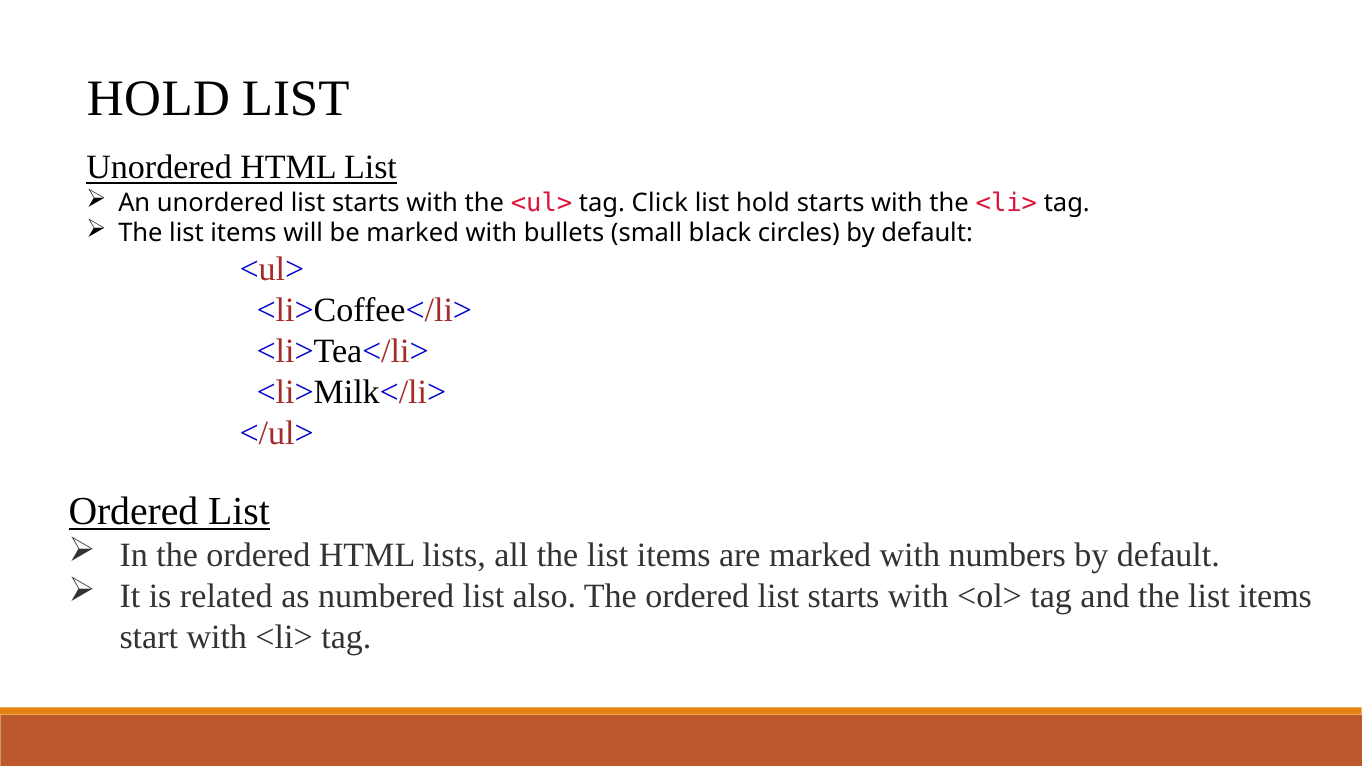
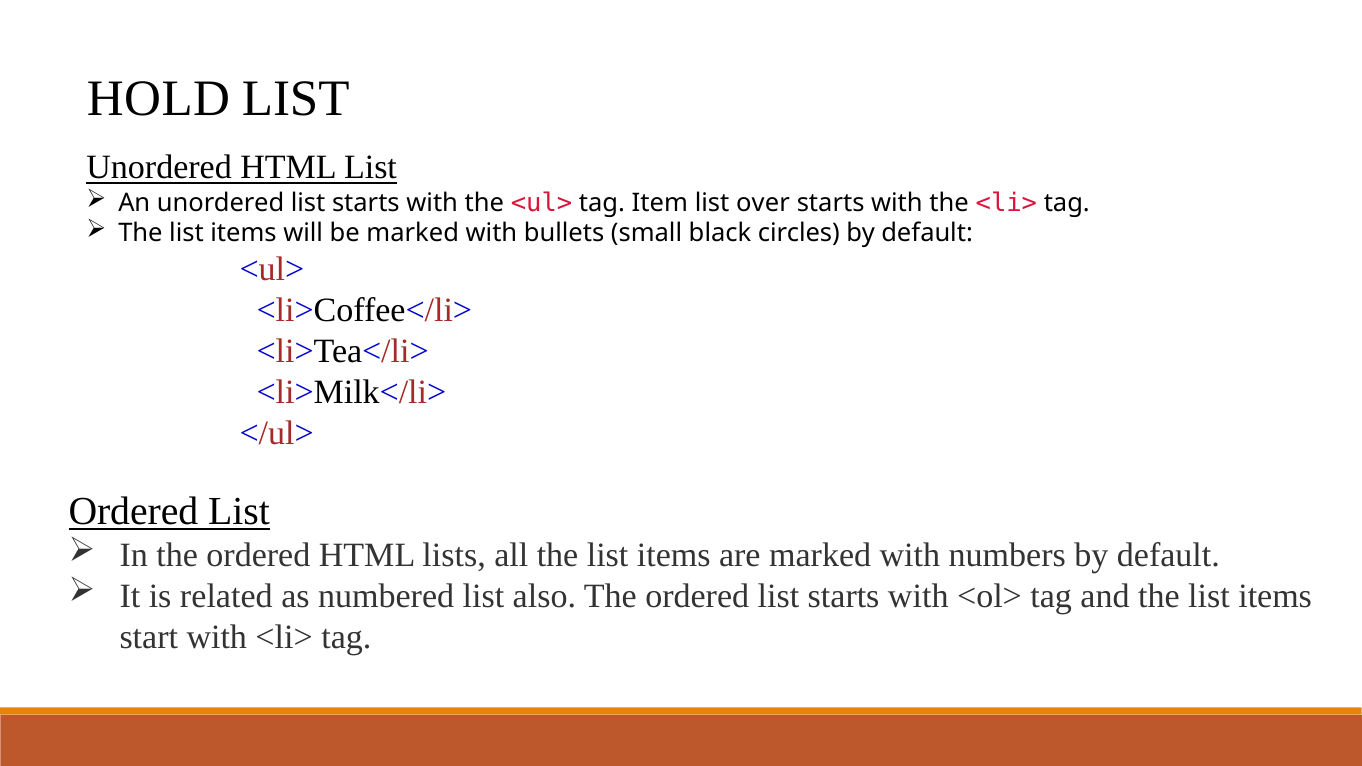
Click: Click -> Item
list hold: hold -> over
